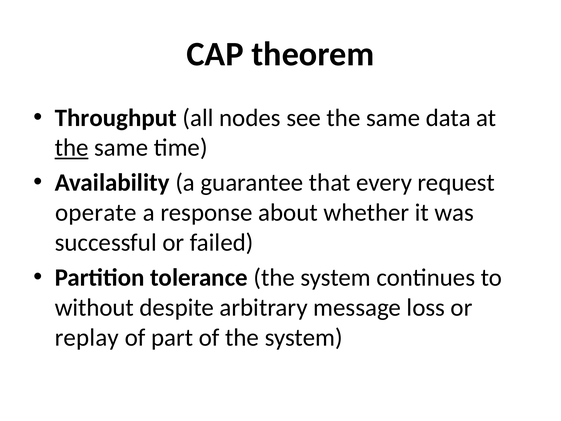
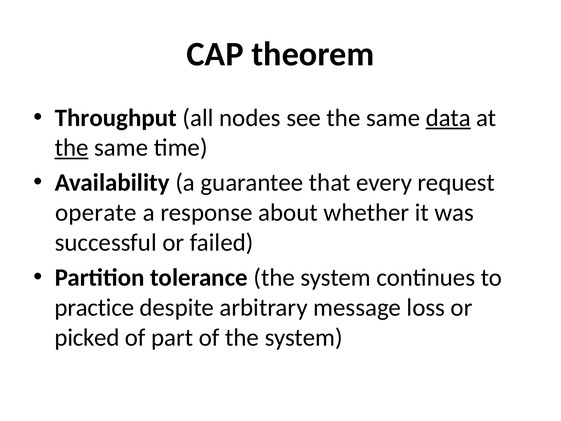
data underline: none -> present
without: without -> practice
replay: replay -> picked
